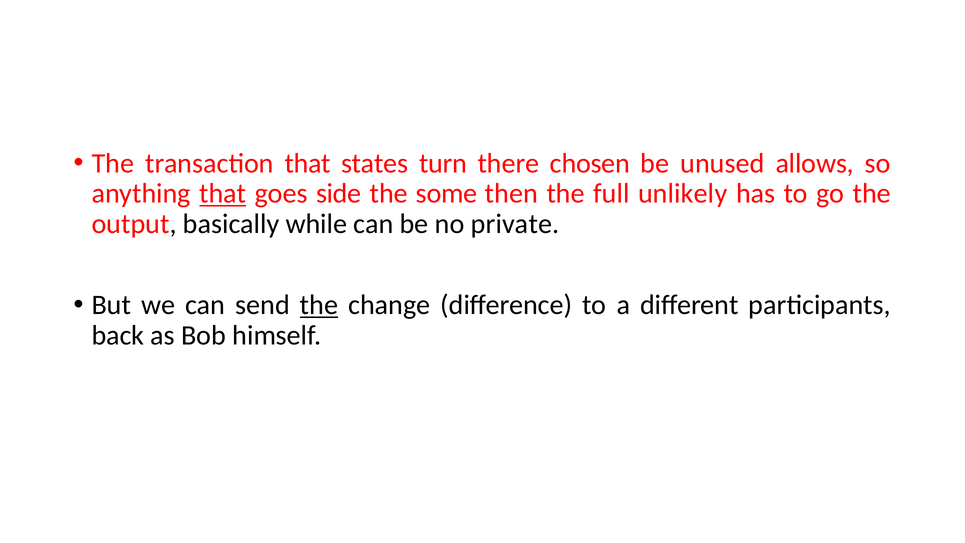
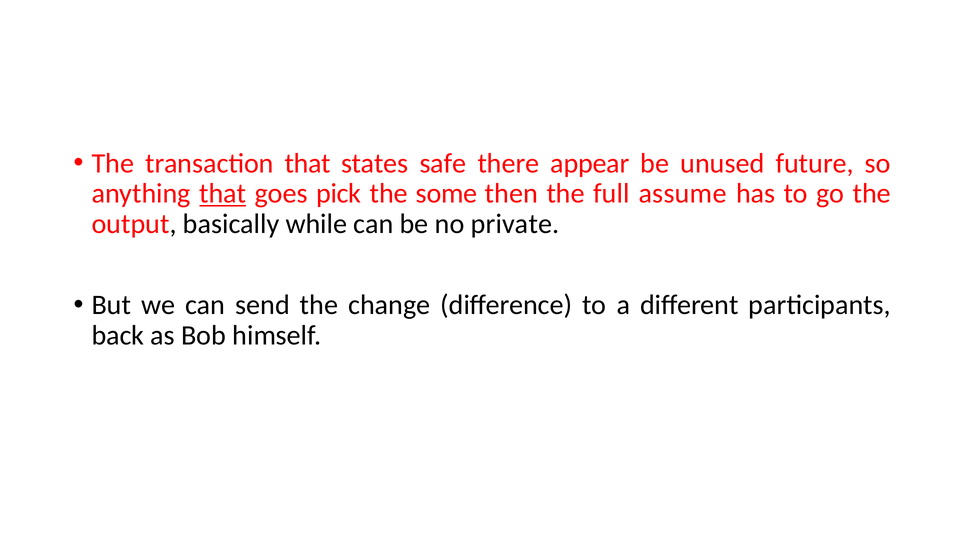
turn: turn -> safe
chosen: chosen -> appear
allows: allows -> future
side: side -> pick
unlikely: unlikely -> assume
the at (319, 305) underline: present -> none
